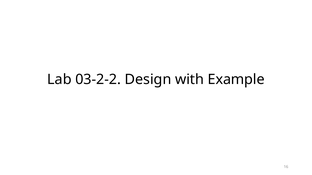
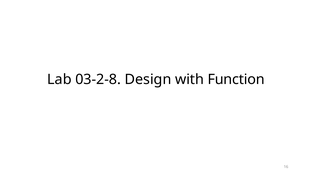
03-2-2: 03-2-2 -> 03-2-8
Example: Example -> Function
